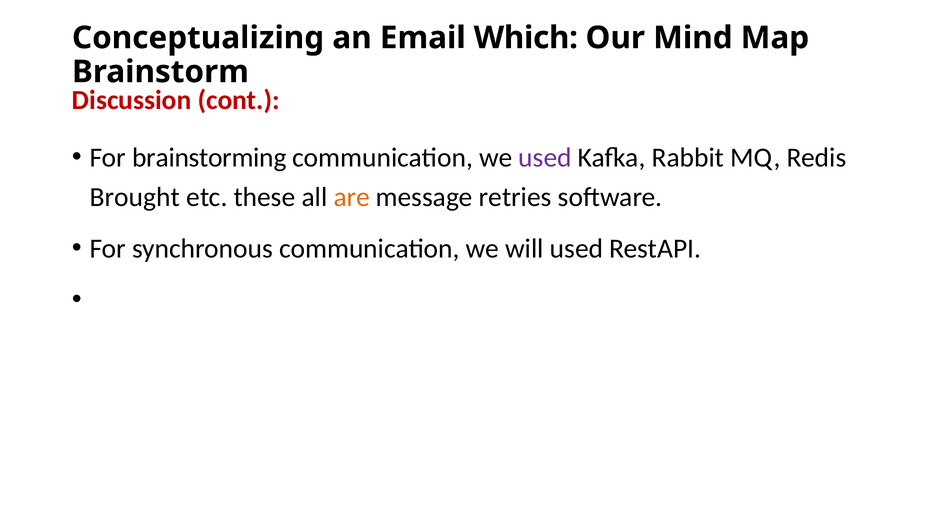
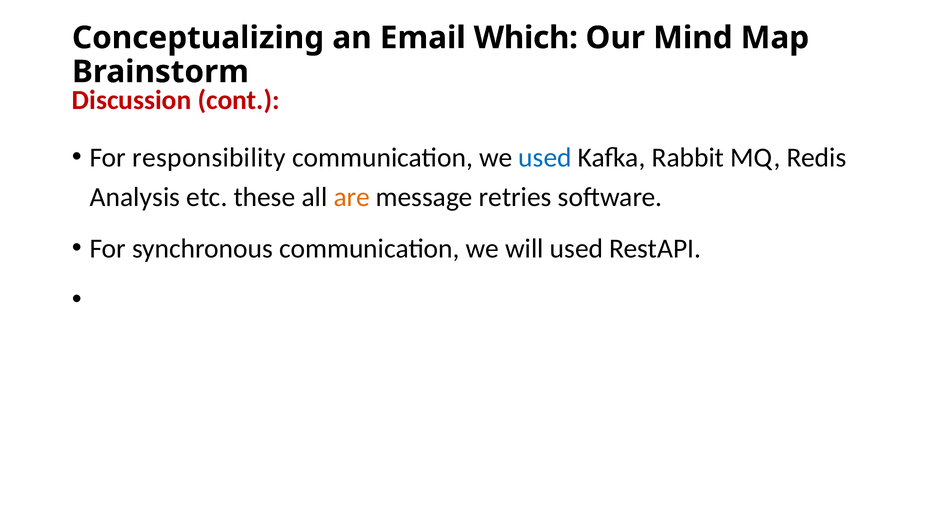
brainstorming: brainstorming -> responsibility
used at (545, 158) colour: purple -> blue
Brought: Brought -> Analysis
